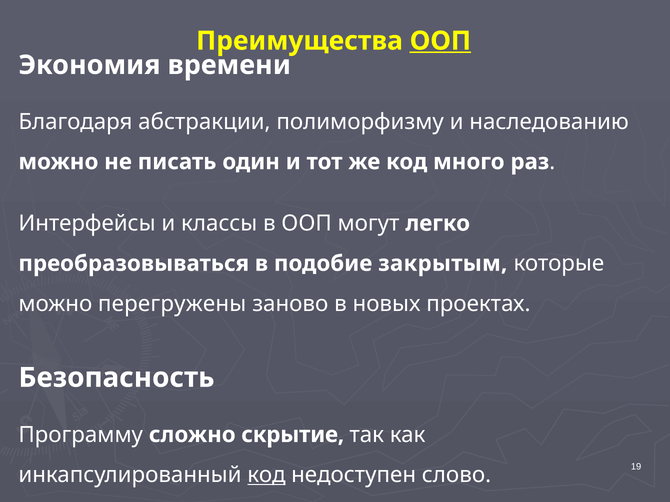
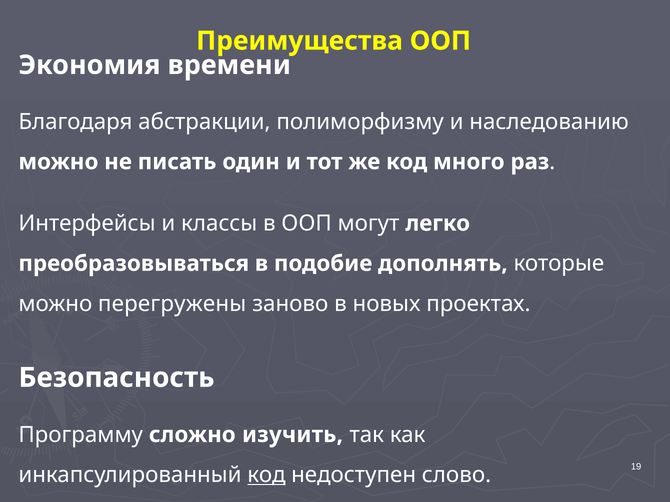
ООП at (440, 41) underline: present -> none
закрытым: закрытым -> дополнять
скрытие: скрытие -> изучить
